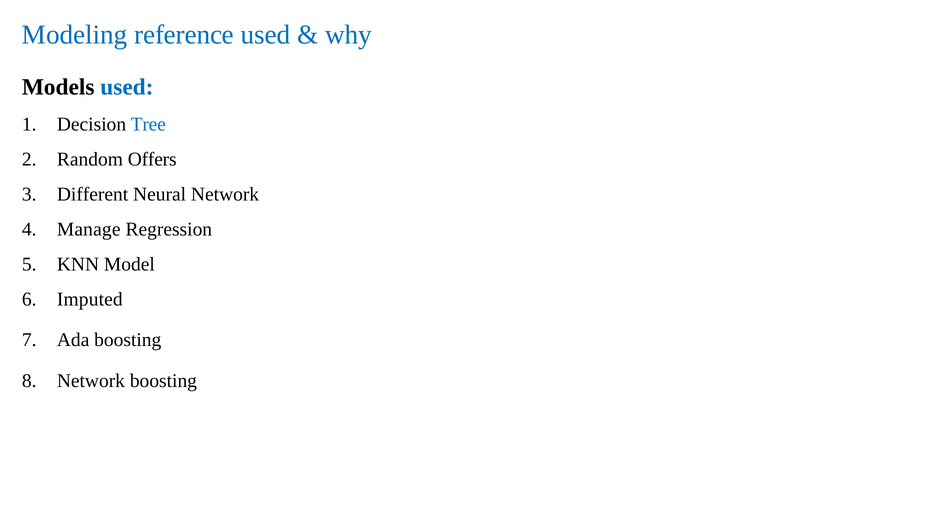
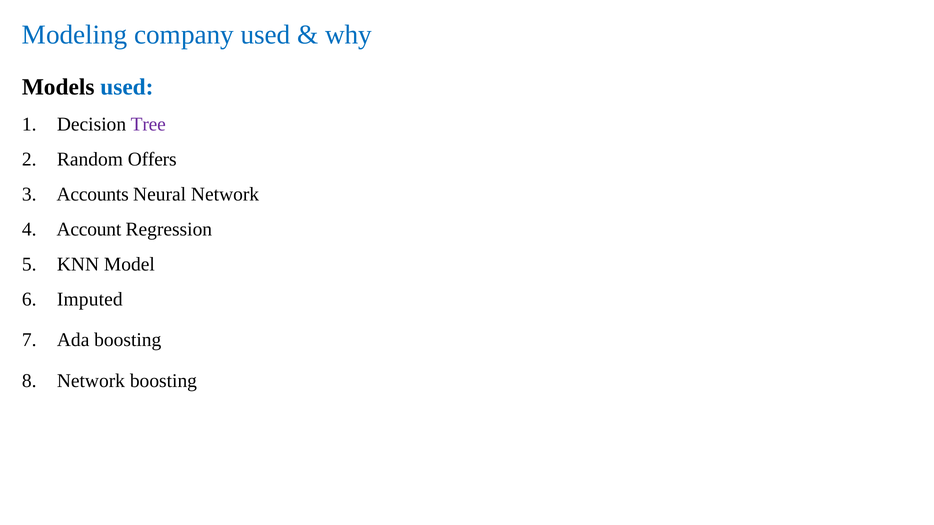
reference: reference -> company
Tree colour: blue -> purple
Different: Different -> Accounts
Manage: Manage -> Account
